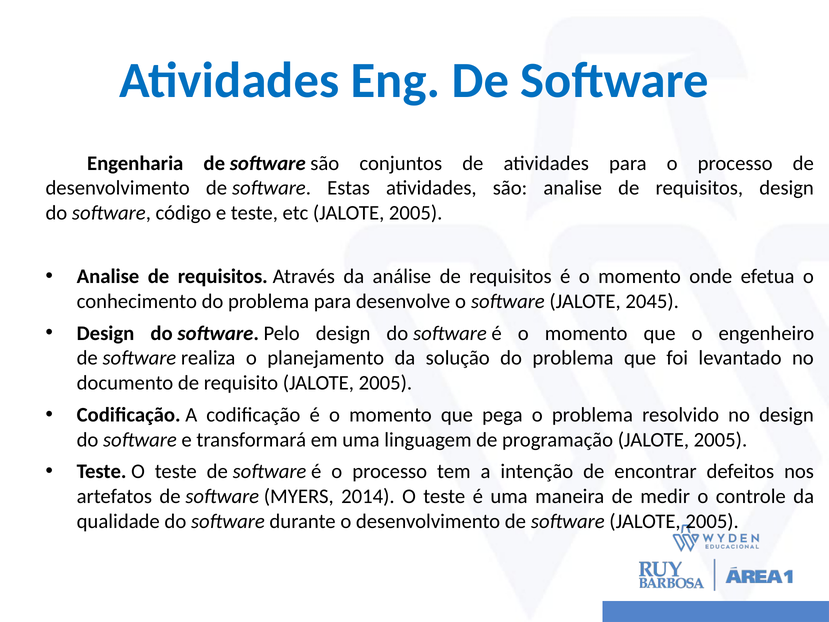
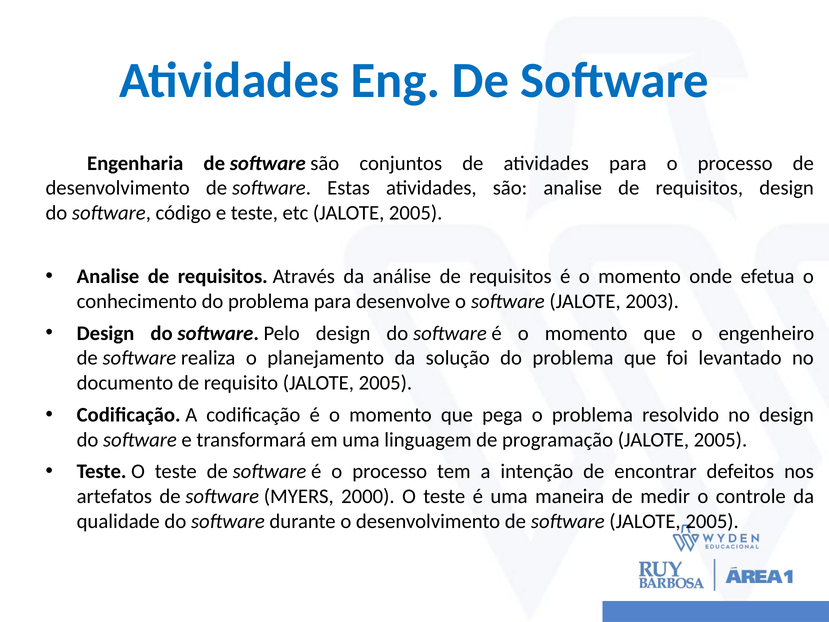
2045: 2045 -> 2003
2014: 2014 -> 2000
